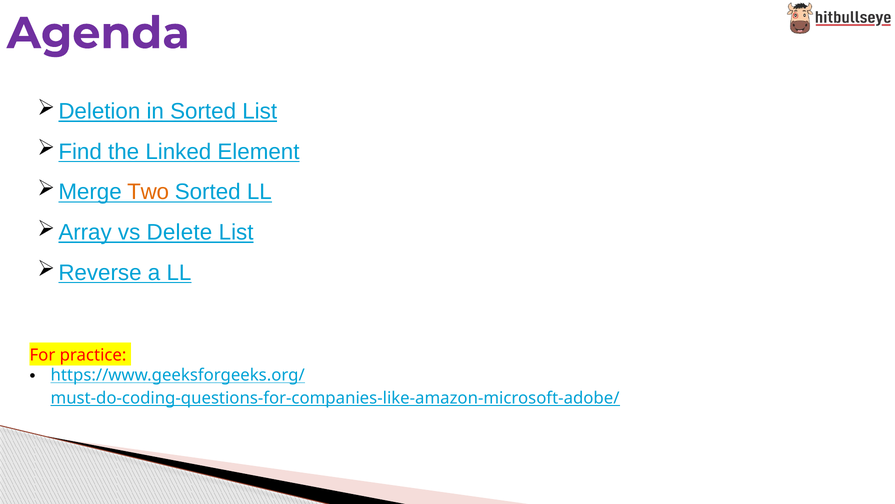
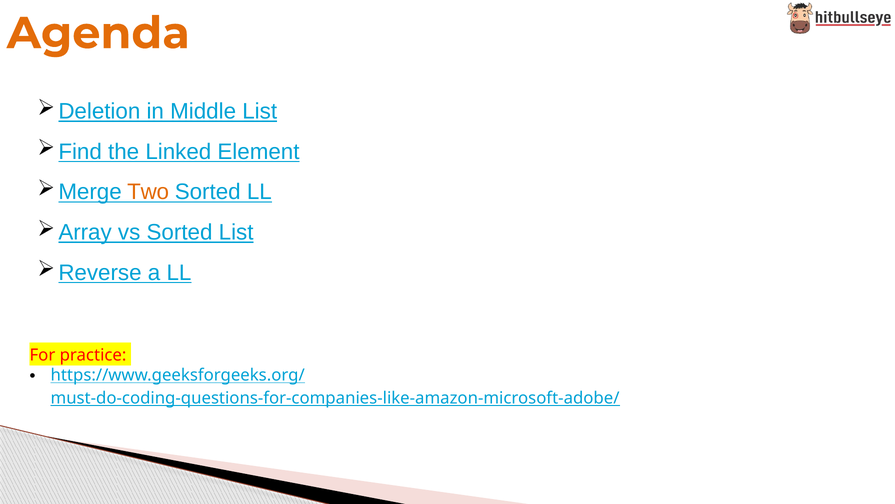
Agenda colour: purple -> orange
in Sorted: Sorted -> Middle
vs Delete: Delete -> Sorted
